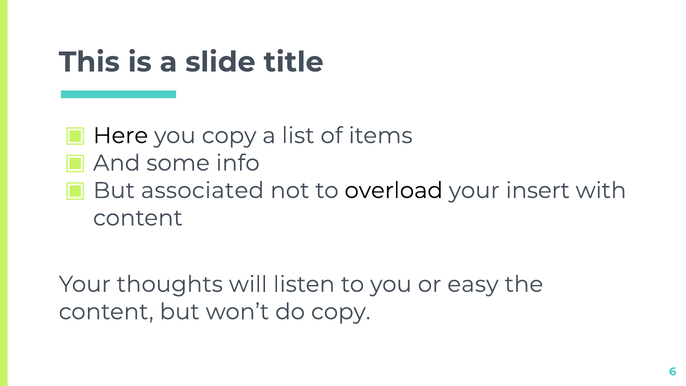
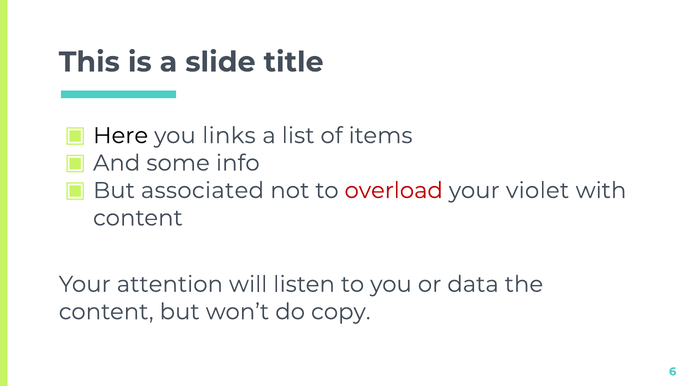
you copy: copy -> links
overload colour: black -> red
insert: insert -> violet
thoughts: thoughts -> attention
easy: easy -> data
